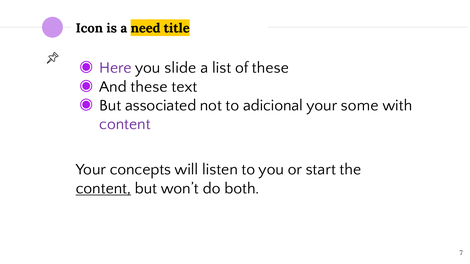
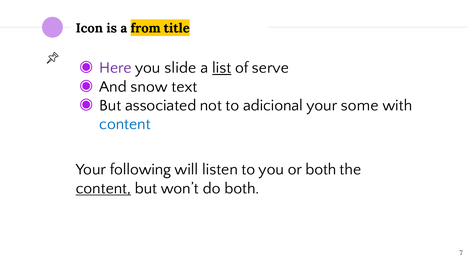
need: need -> from
list underline: none -> present
of these: these -> serve
And these: these -> snow
content at (125, 124) colour: purple -> blue
concepts: concepts -> following
or start: start -> both
